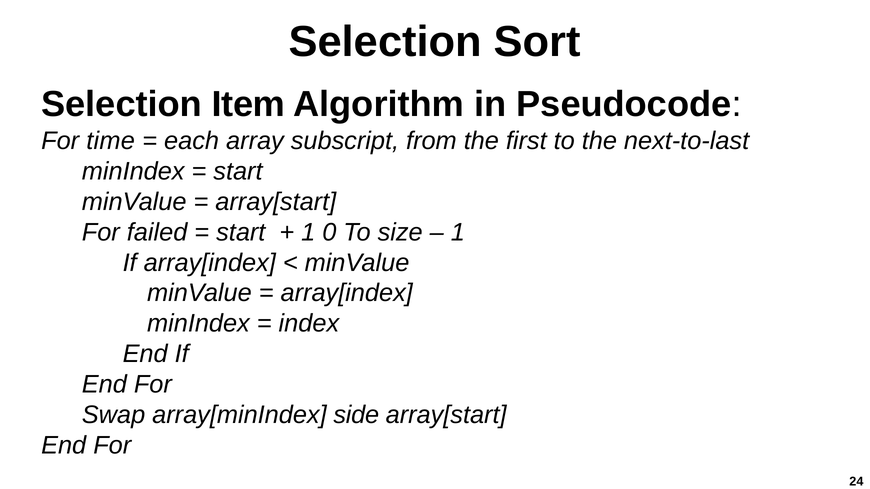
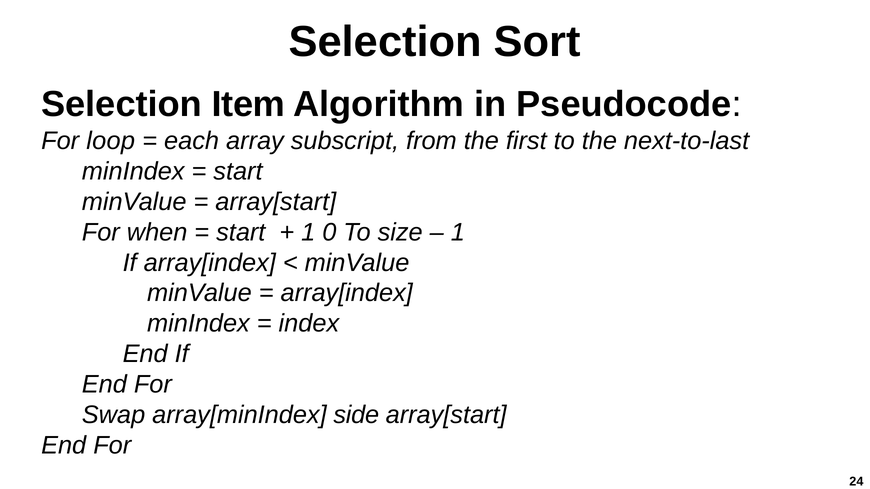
time: time -> loop
failed: failed -> when
